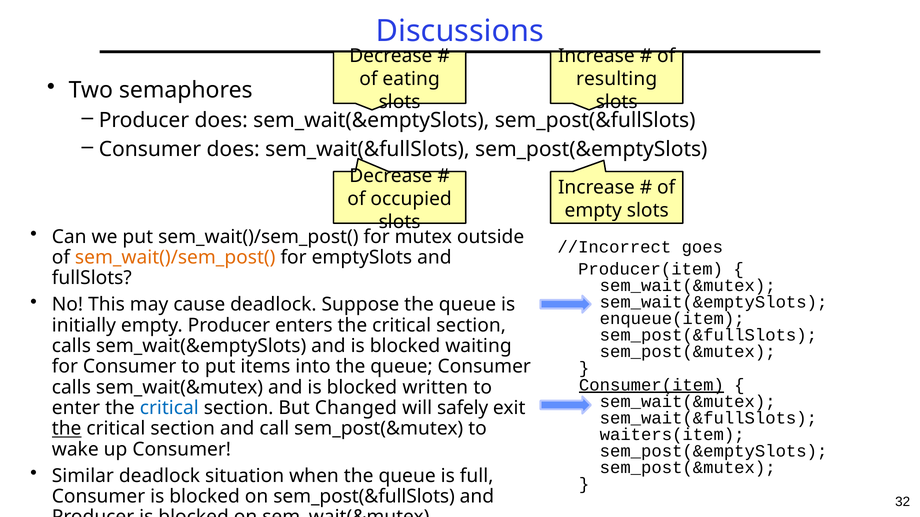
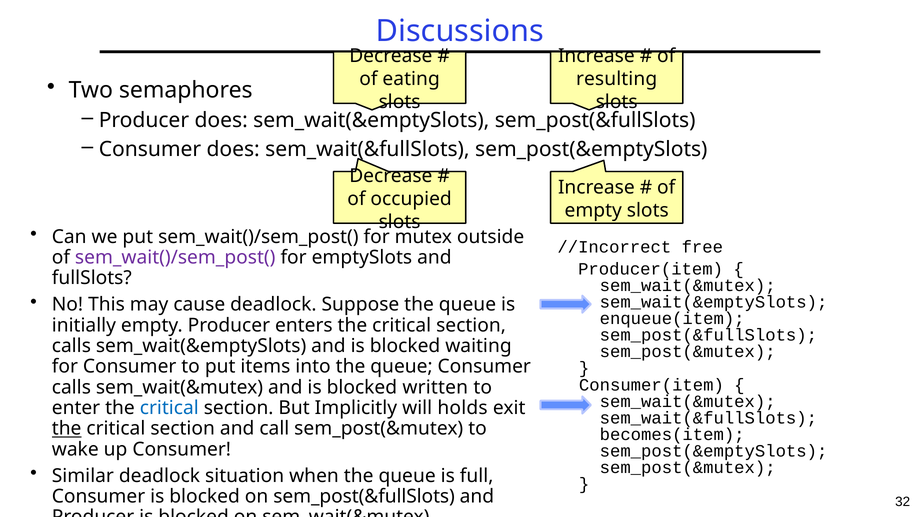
goes: goes -> free
sem_wait()/sem_post( at (175, 258) colour: orange -> purple
Consumer(item underline: present -> none
Changed: Changed -> Implicitly
safely: safely -> holds
waiters(item: waiters(item -> becomes(item
